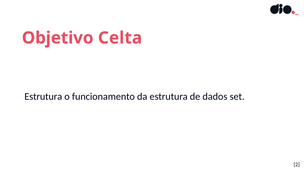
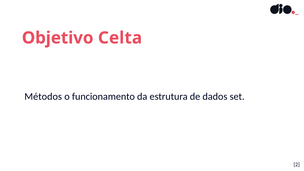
Estrutura at (43, 96): Estrutura -> Métodos
